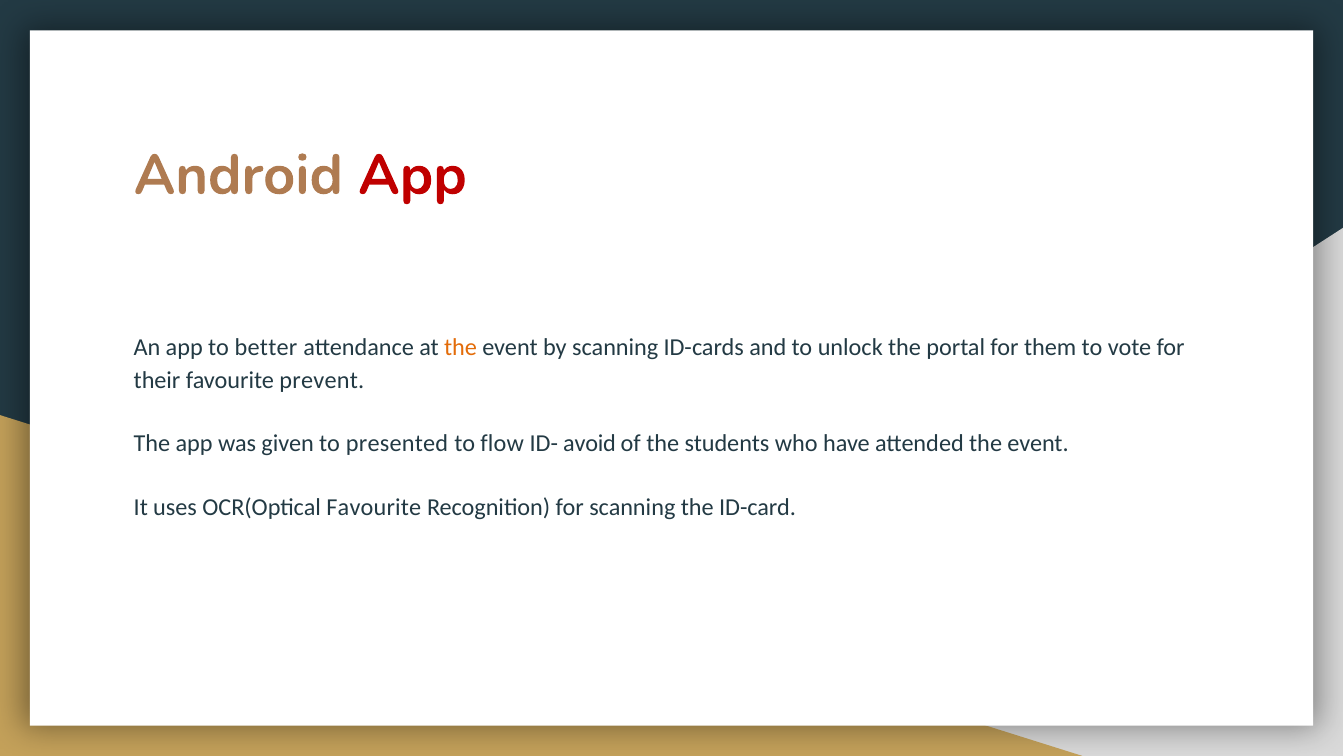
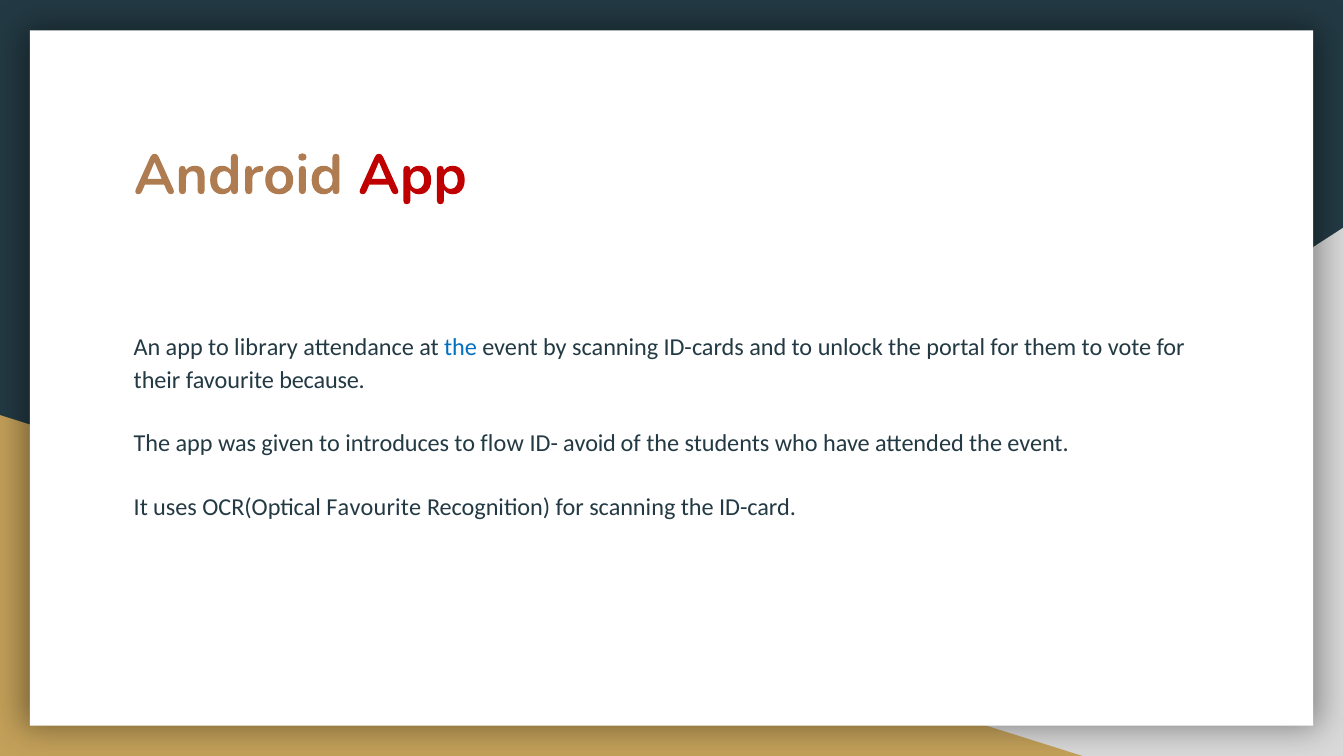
better: better -> library
the at (461, 347) colour: orange -> blue
prevent: prevent -> because
presented: presented -> introduces
